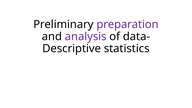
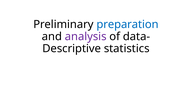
preparation colour: purple -> blue
